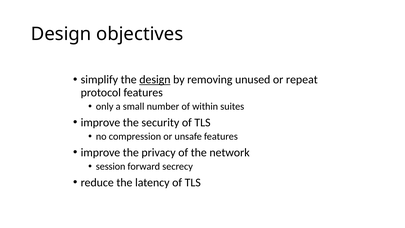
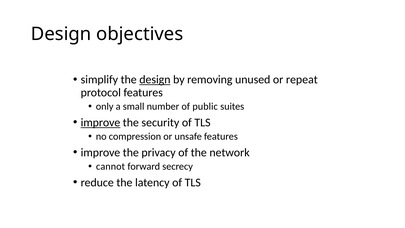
within: within -> public
improve at (100, 122) underline: none -> present
session: session -> cannot
